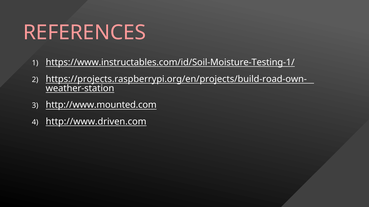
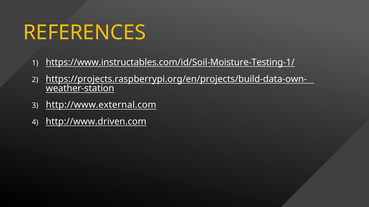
REFERENCES colour: pink -> yellow
https://projects.raspberrypi.org/en/projects/build-road-own-: https://projects.raspberrypi.org/en/projects/build-road-own- -> https://projects.raspberrypi.org/en/projects/build-data-own-
http://www.mounted.com: http://www.mounted.com -> http://www.external.com
